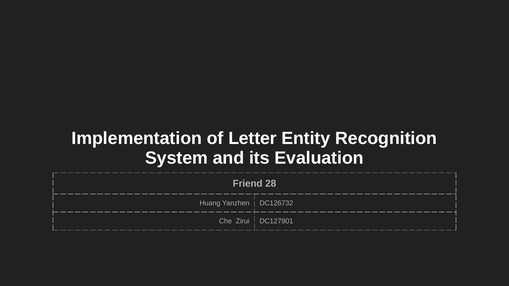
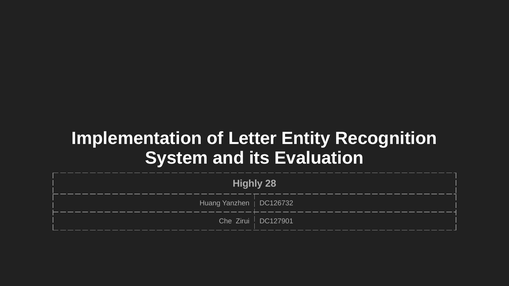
Friend: Friend -> Highly
